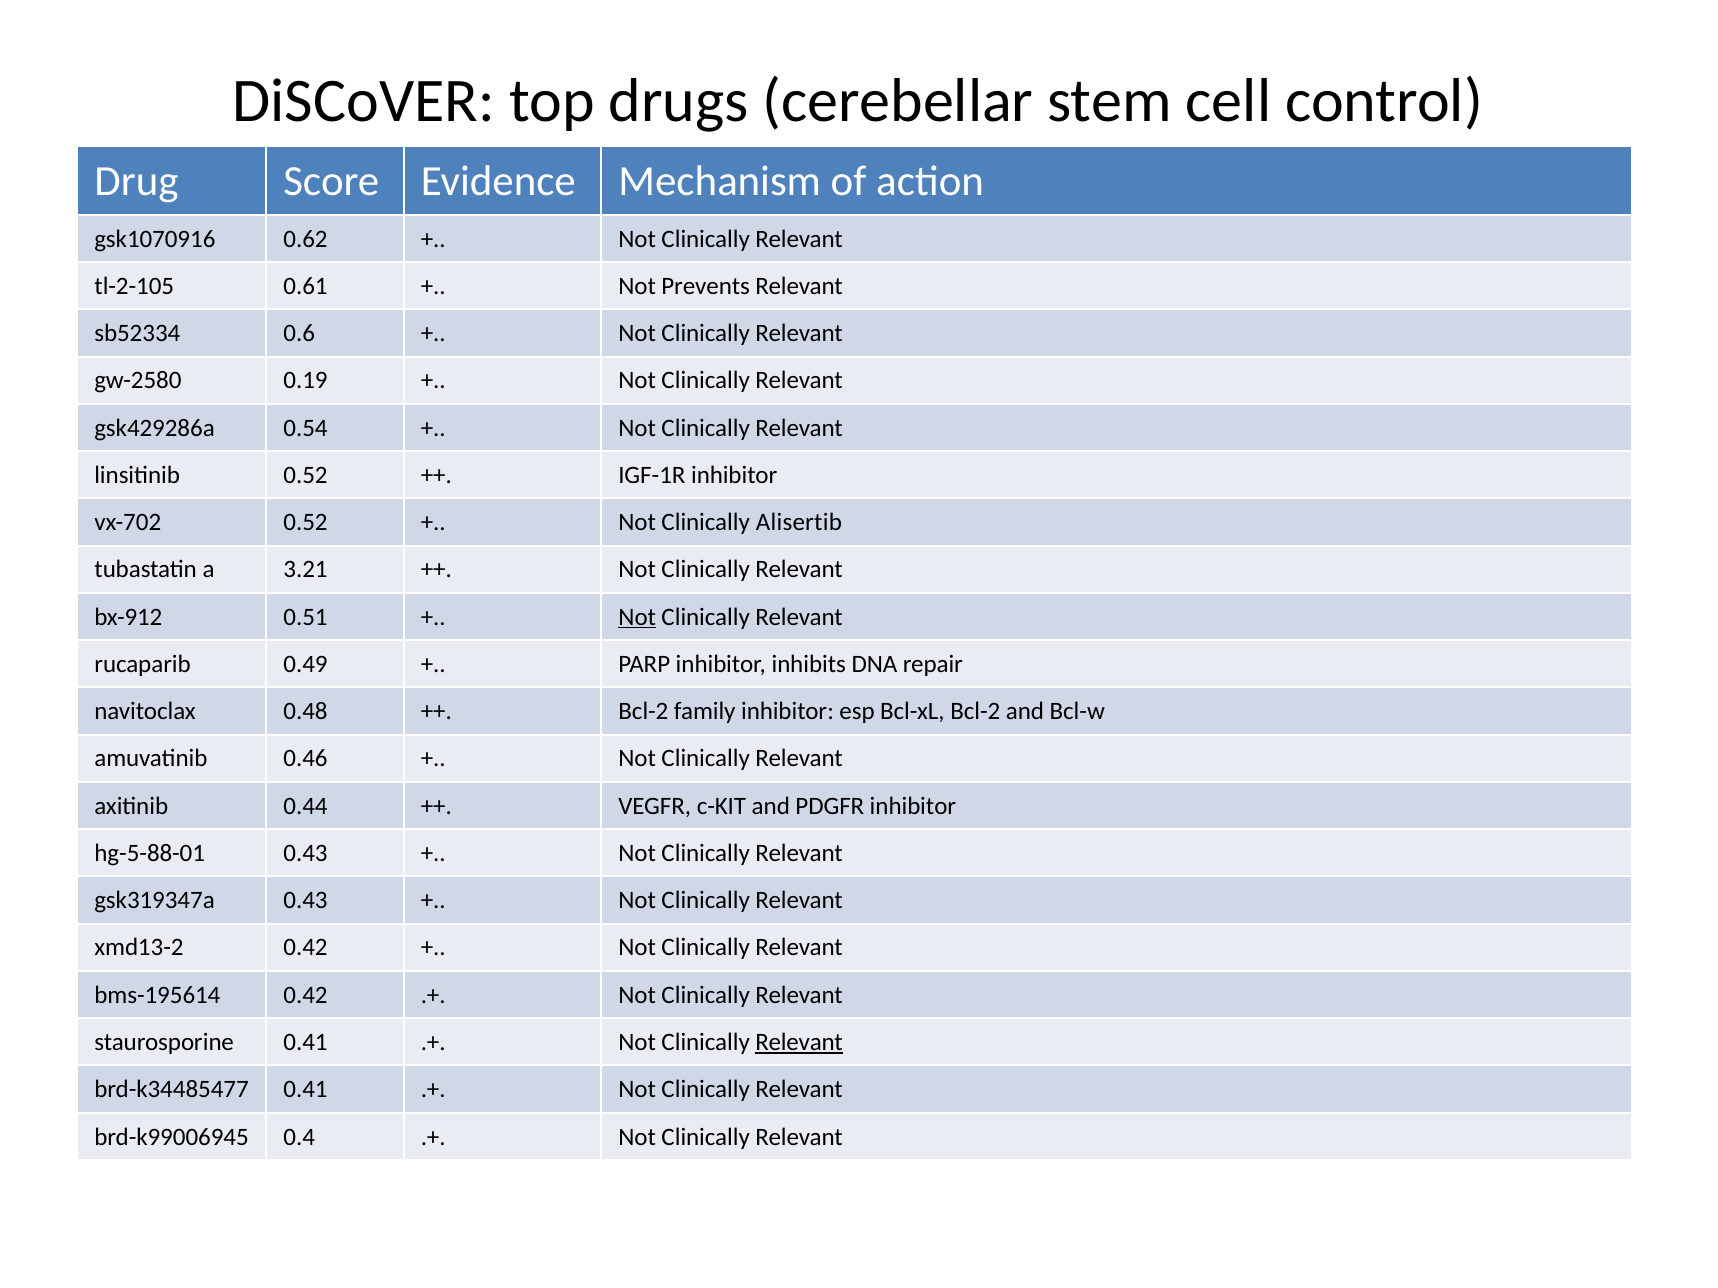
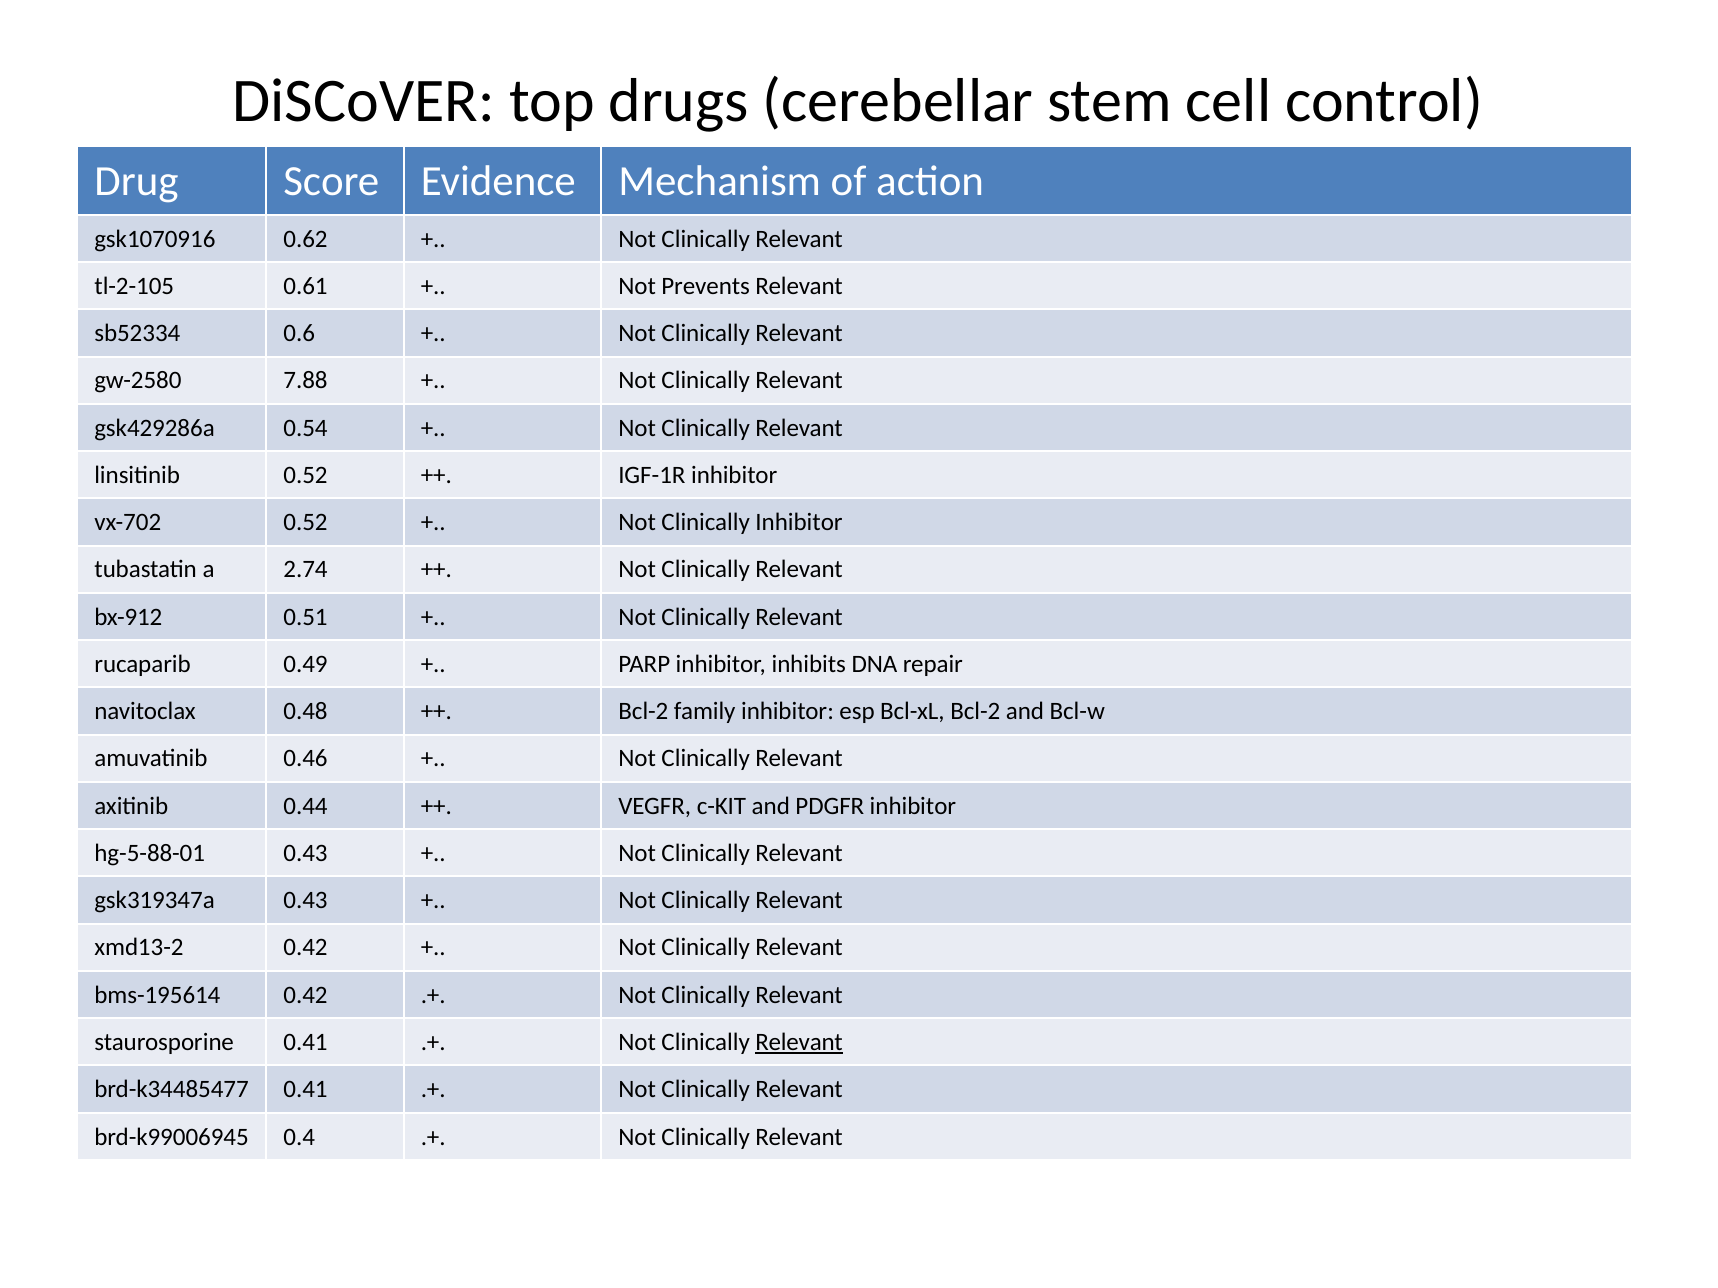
0.19: 0.19 -> 7.88
Clinically Alisertib: Alisertib -> Inhibitor
3.21: 3.21 -> 2.74
Not at (637, 617) underline: present -> none
